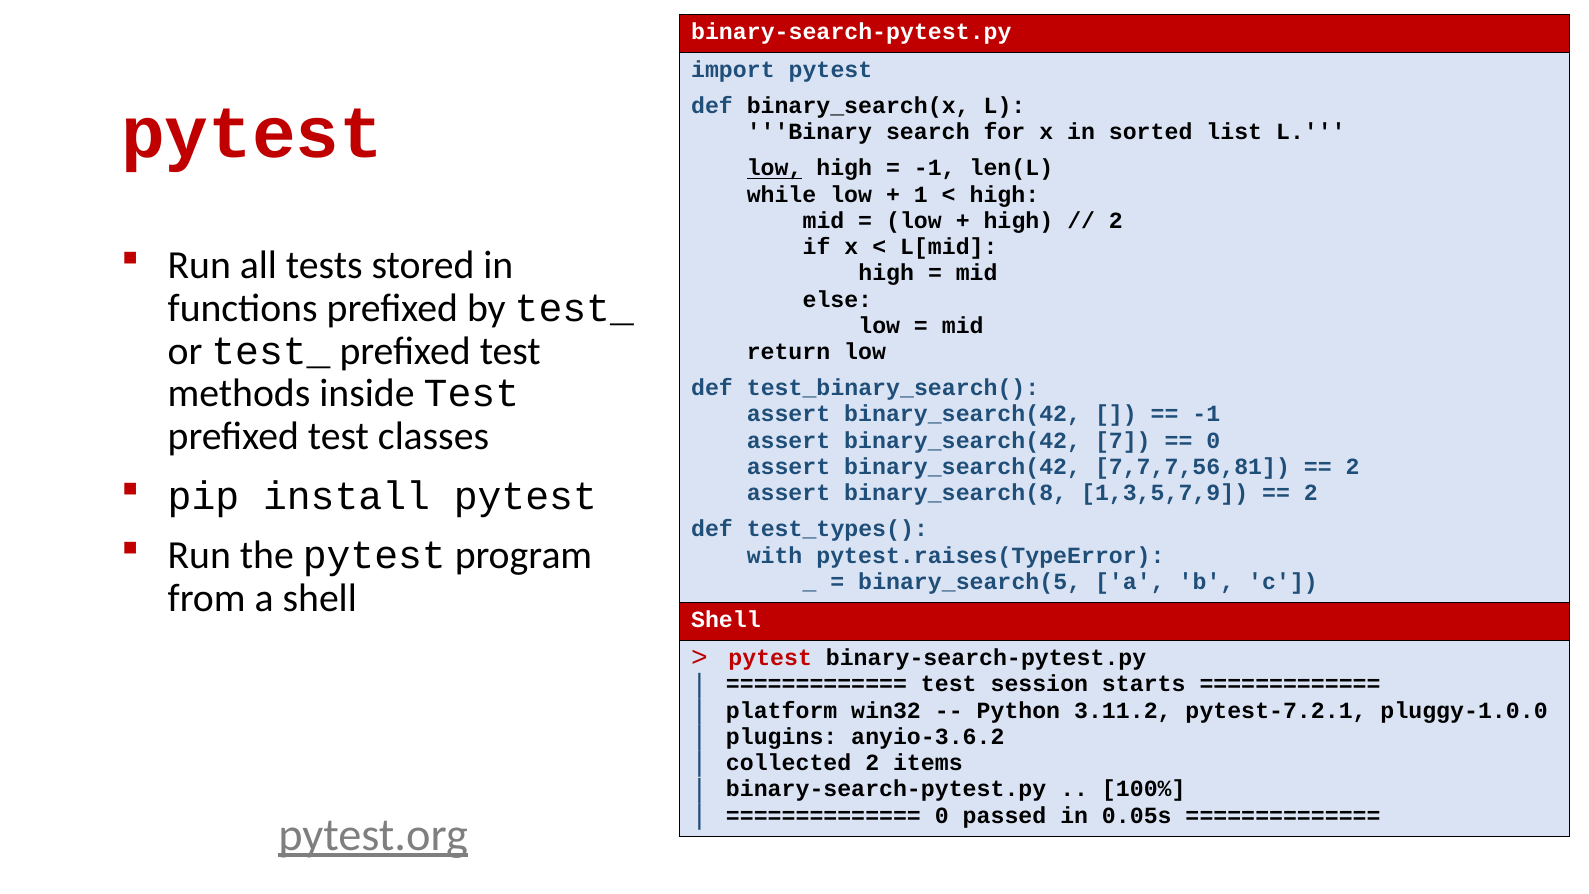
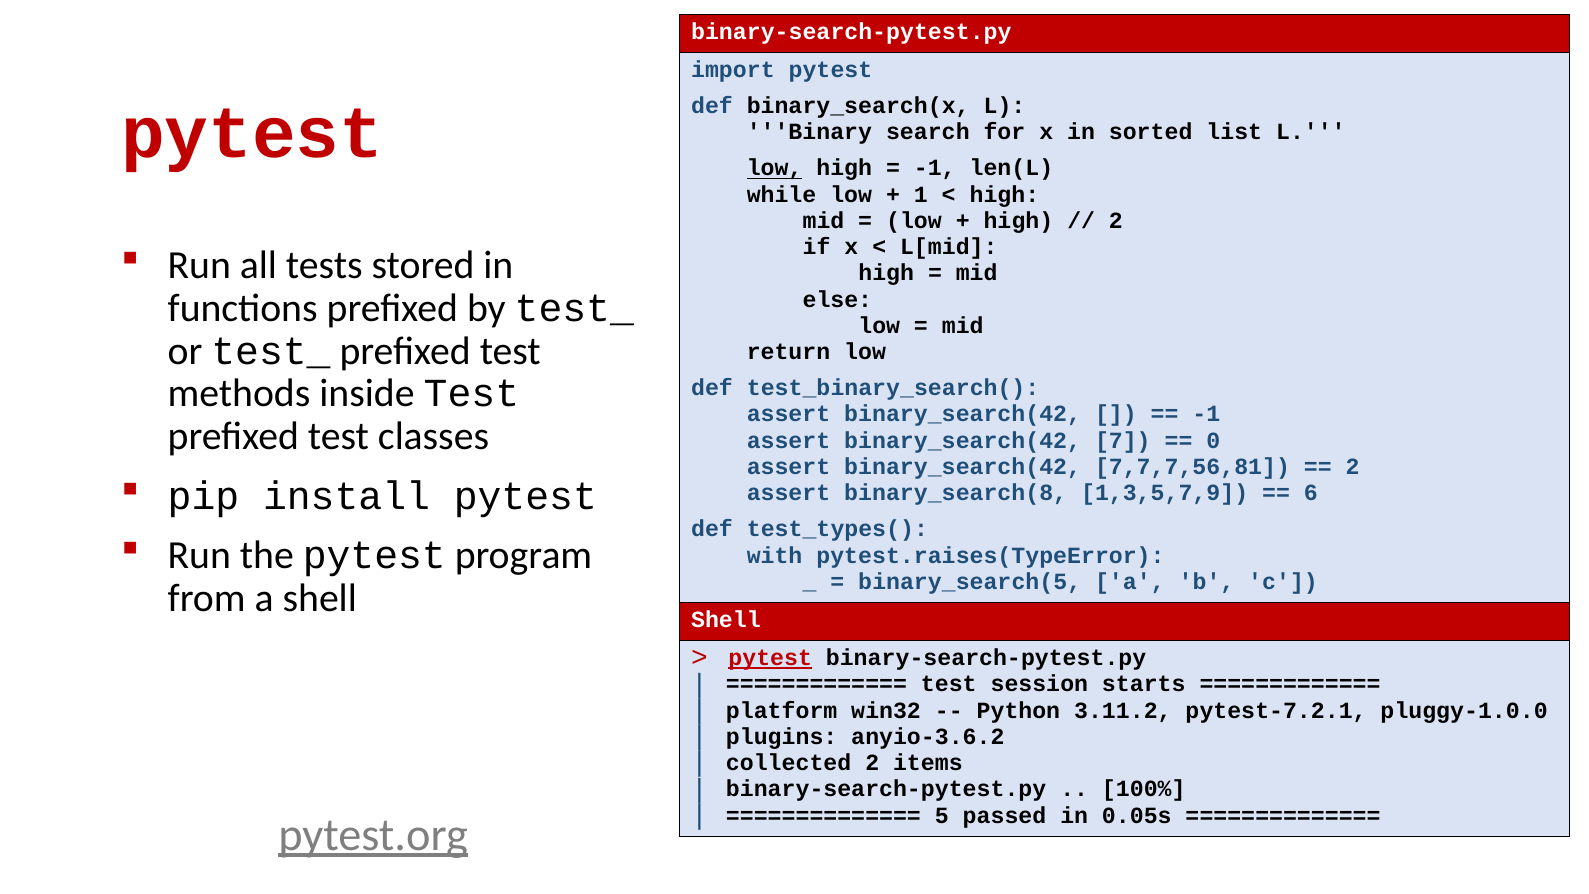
2 at (1311, 493): 2 -> 6
pytest at (770, 658) underline: none -> present
0 at (942, 815): 0 -> 5
